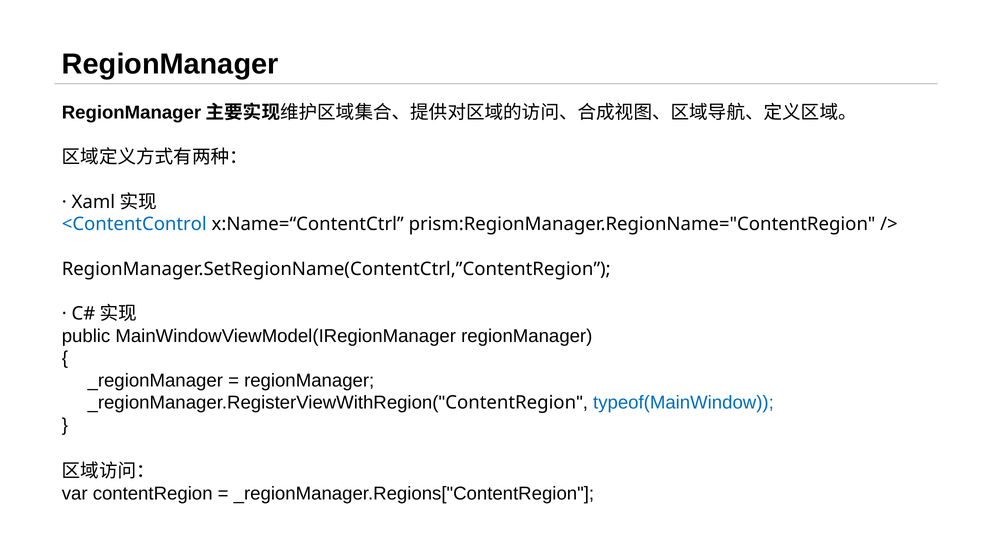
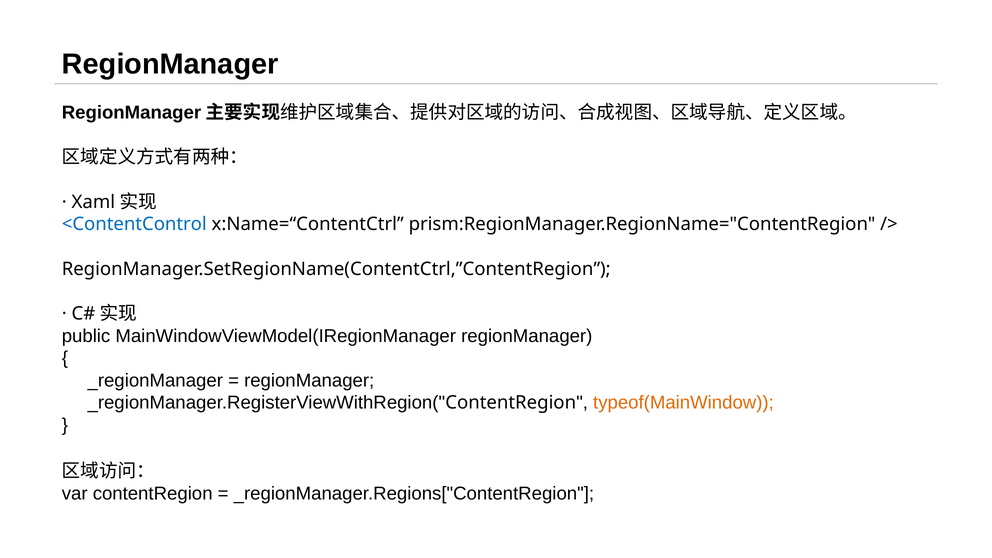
typeof(MainWindow colour: blue -> orange
